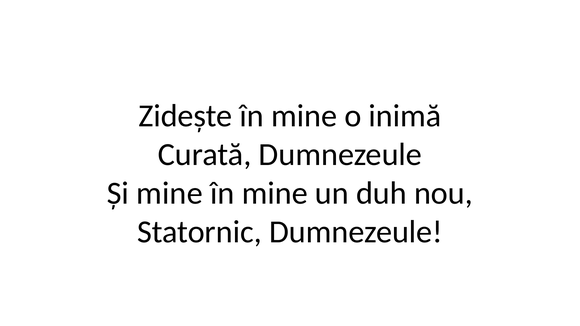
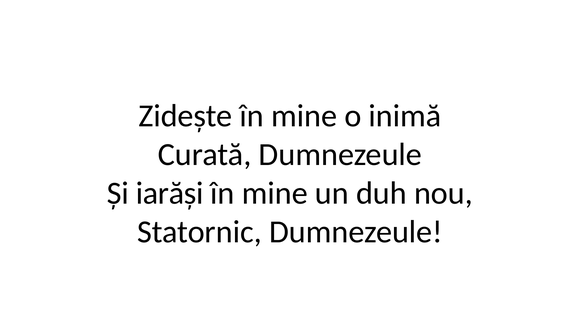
Și mine: mine -> iarăși
